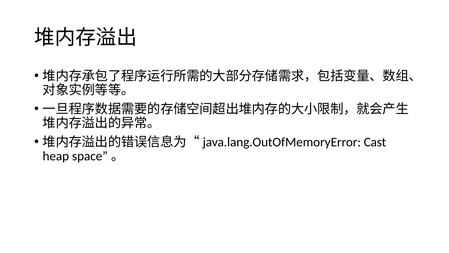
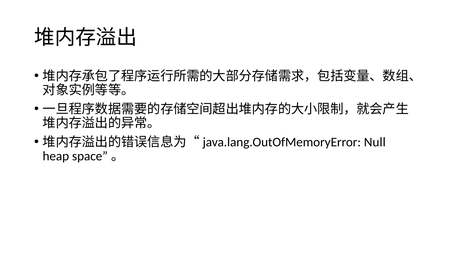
Cast: Cast -> Null
